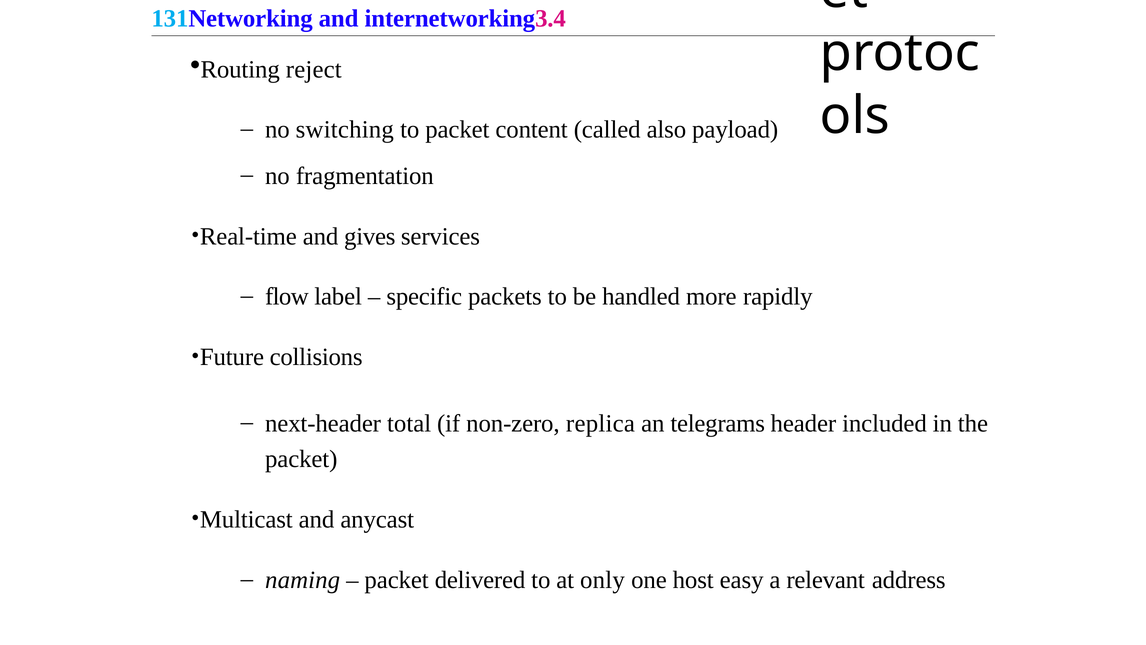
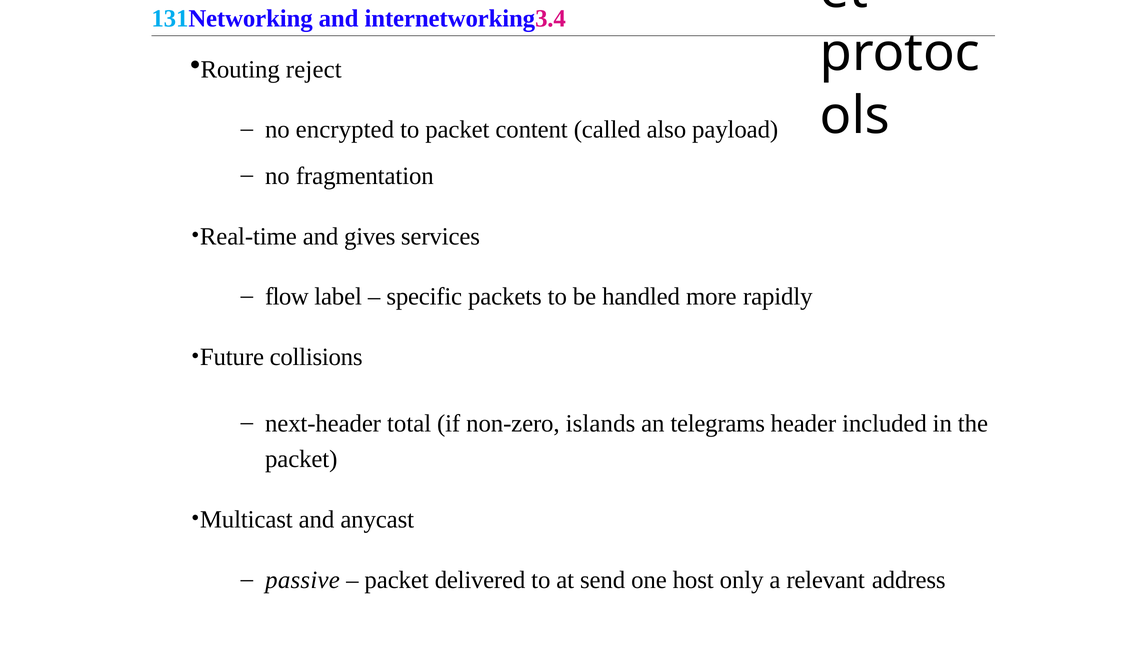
switching: switching -> encrypted
replica: replica -> islands
naming: naming -> passive
only: only -> send
easy: easy -> only
